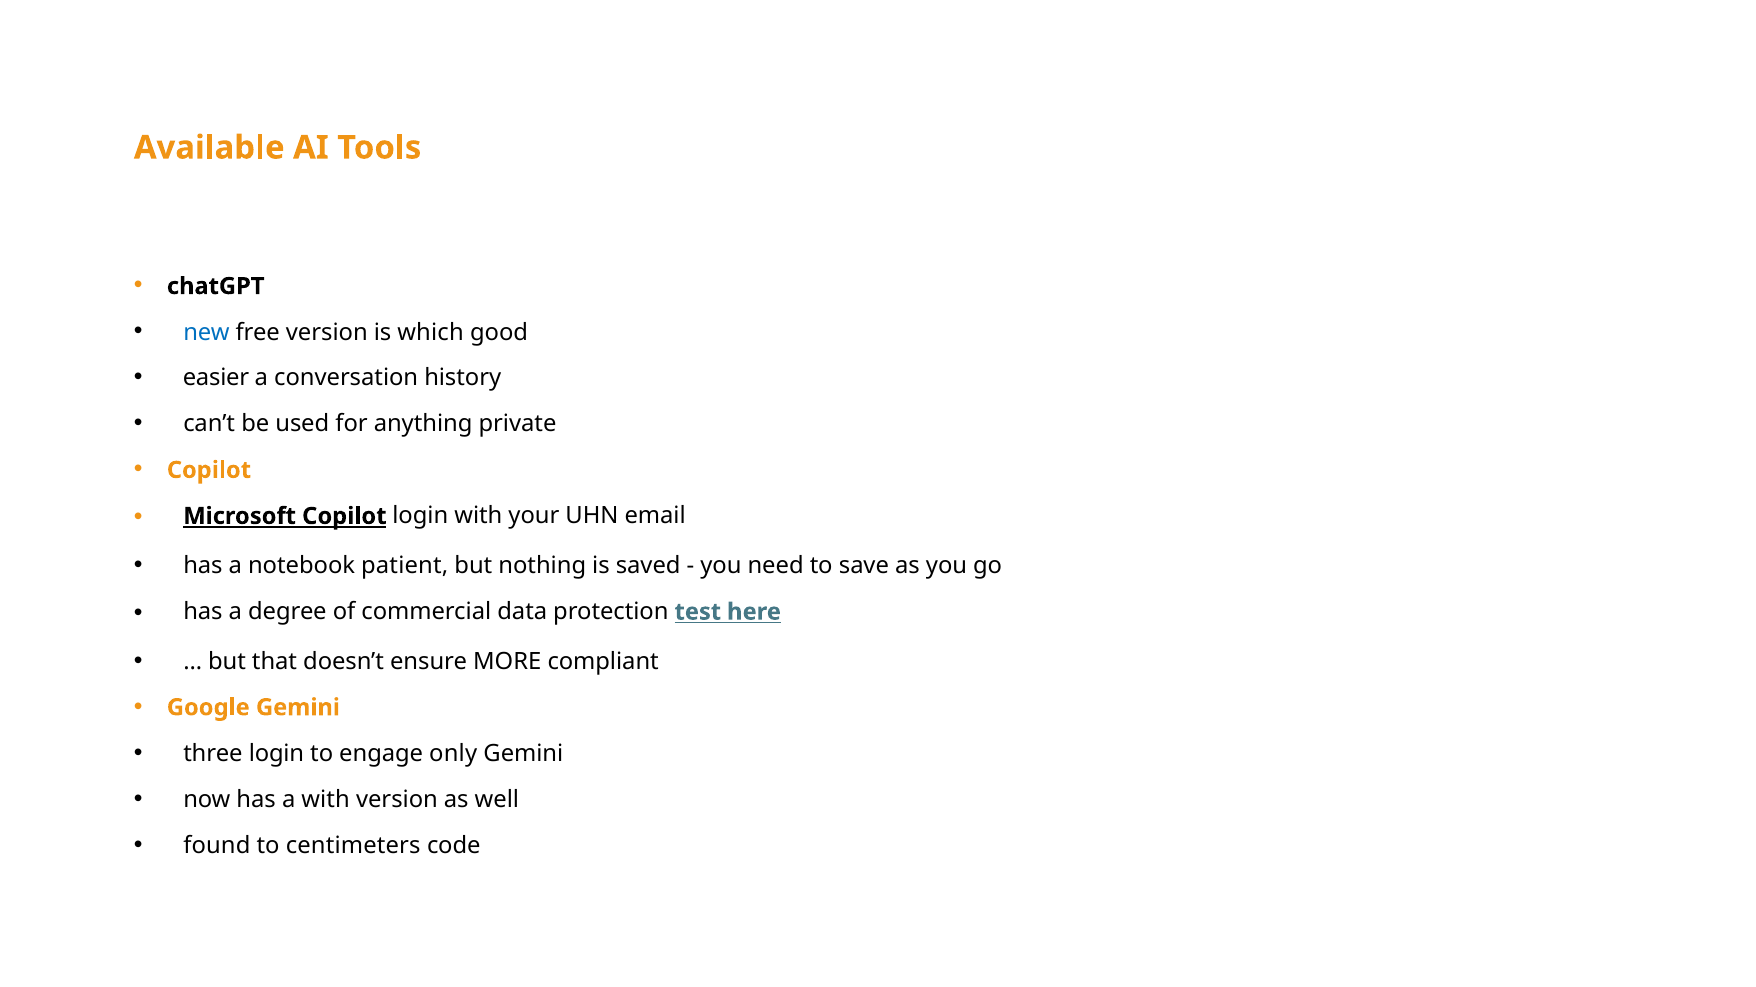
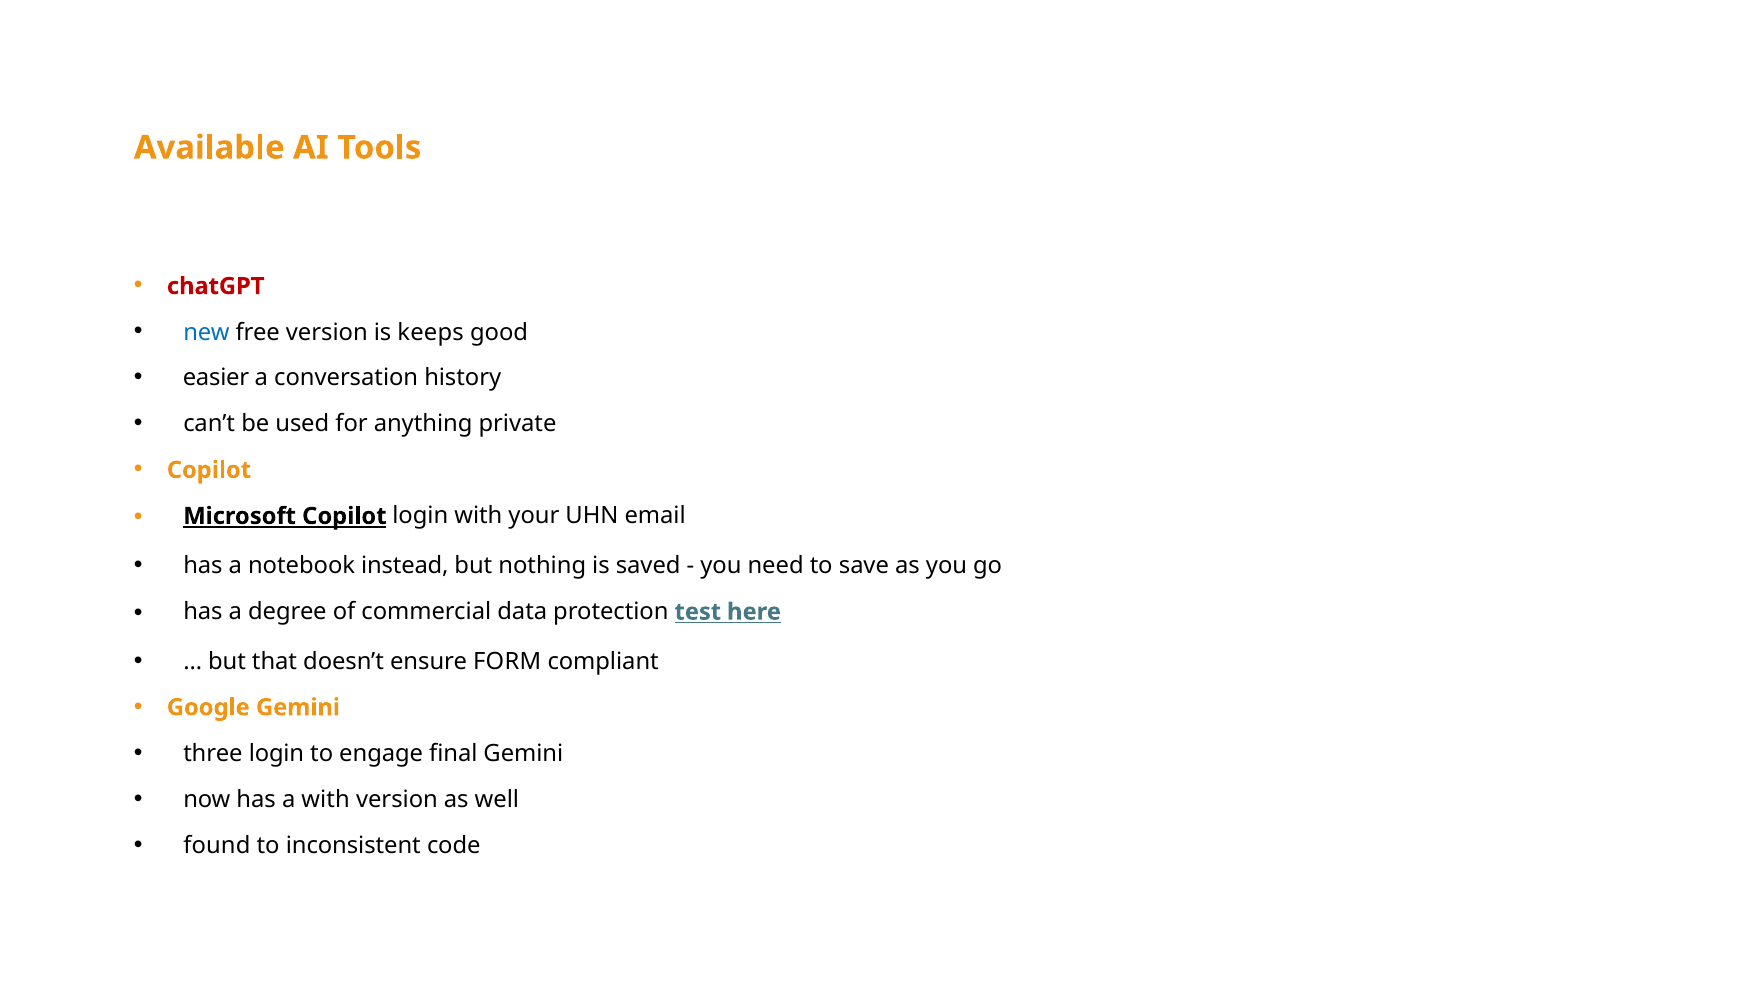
chatGPT colour: black -> red
which: which -> keeps
patient: patient -> instead
MORE: MORE -> FORM
only: only -> final
centimeters: centimeters -> inconsistent
